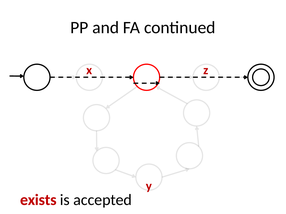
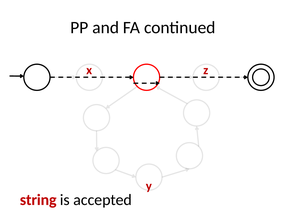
exists: exists -> string
